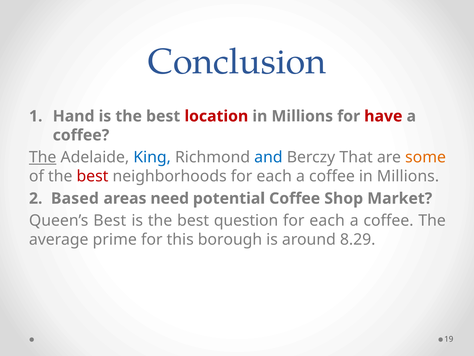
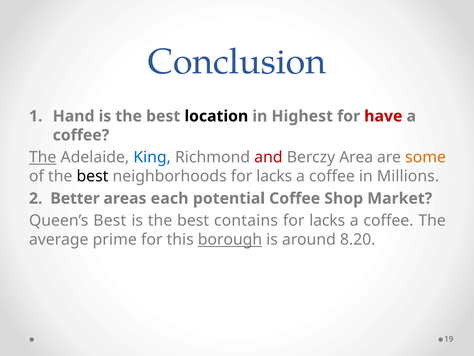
location colour: red -> black
Millions at (302, 116): Millions -> Highest
and colour: blue -> red
That: That -> Area
best at (92, 176) colour: red -> black
neighborhoods for each: each -> lacks
Based: Based -> Better
need: need -> each
question: question -> contains
each at (327, 220): each -> lacks
borough underline: none -> present
8.29: 8.29 -> 8.20
